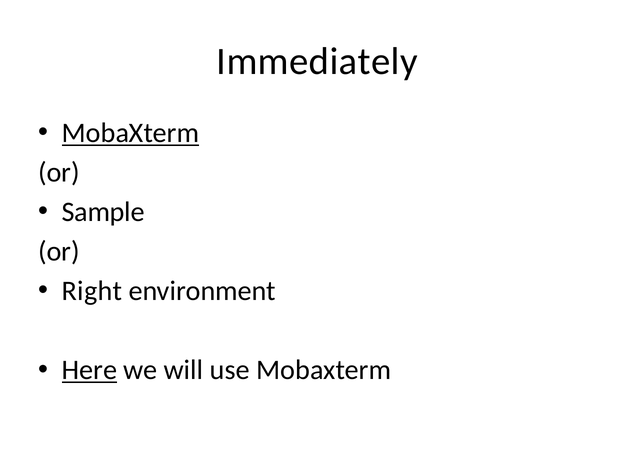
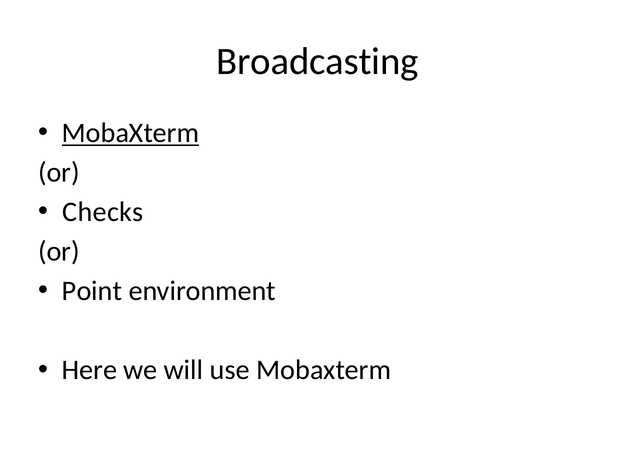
Immediately: Immediately -> Broadcasting
Sample: Sample -> Checks
Right: Right -> Point
Here underline: present -> none
